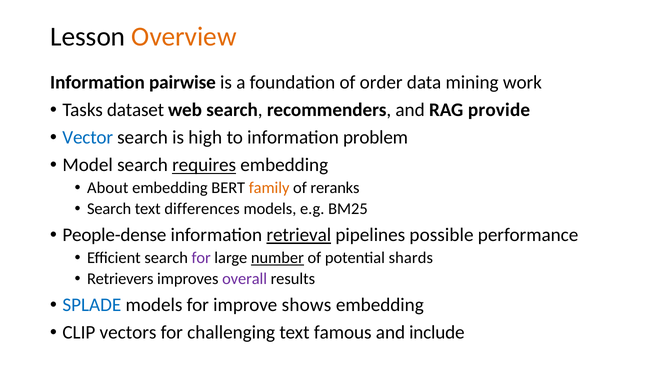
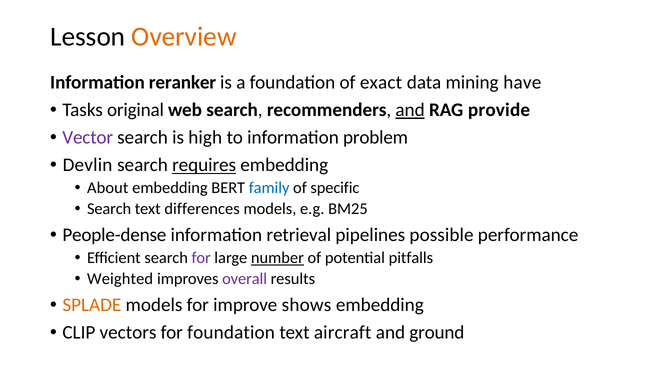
pairwise: pairwise -> reranker
order: order -> exact
work: work -> have
dataset: dataset -> original
and at (410, 110) underline: none -> present
Vector colour: blue -> purple
Model: Model -> Devlin
family colour: orange -> blue
reranks: reranks -> specific
retrieval underline: present -> none
shards: shards -> pitfalls
Retrievers: Retrievers -> Weighted
SPLADE colour: blue -> orange
for challenging: challenging -> foundation
famous: famous -> aircraft
include: include -> ground
